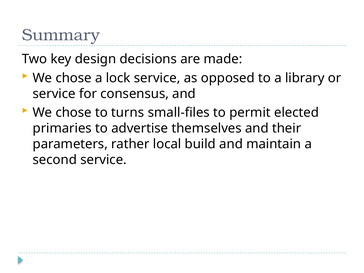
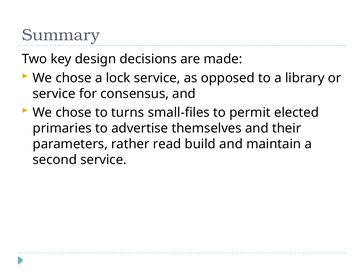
local: local -> read
